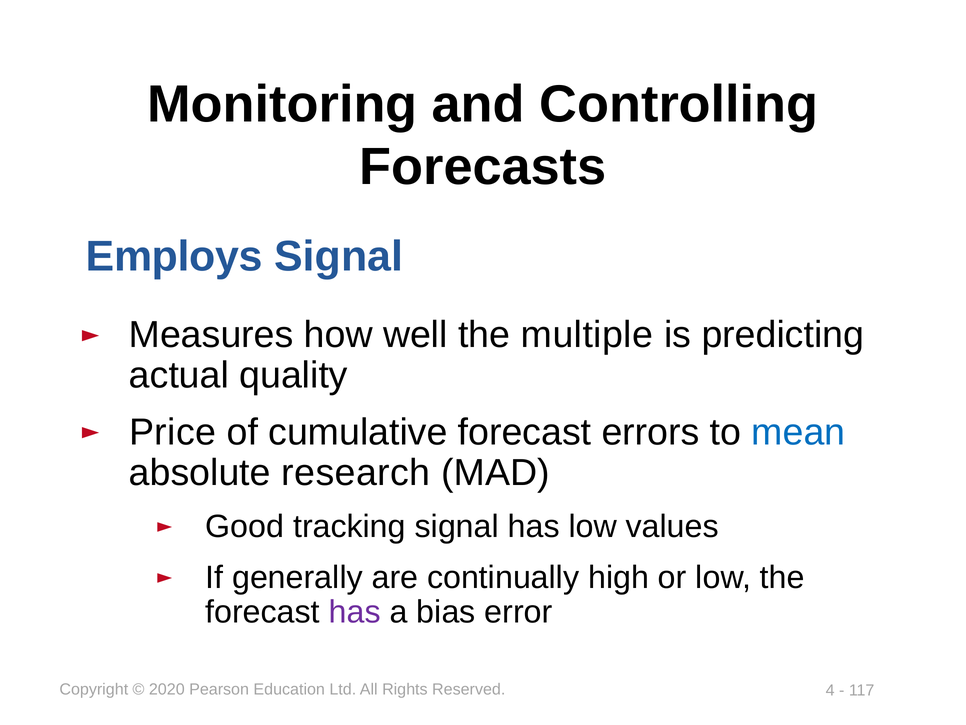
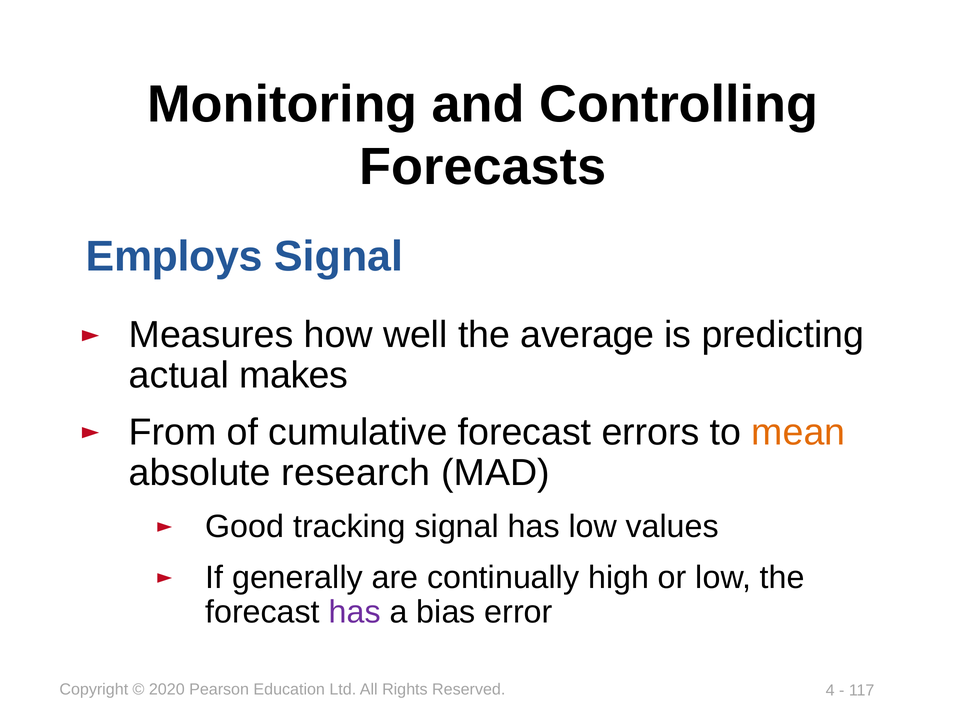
multiple: multiple -> average
quality: quality -> makes
Price: Price -> From
mean colour: blue -> orange
